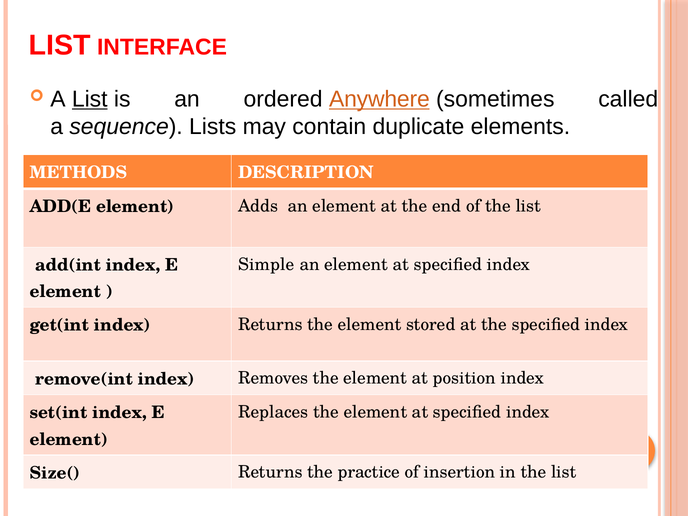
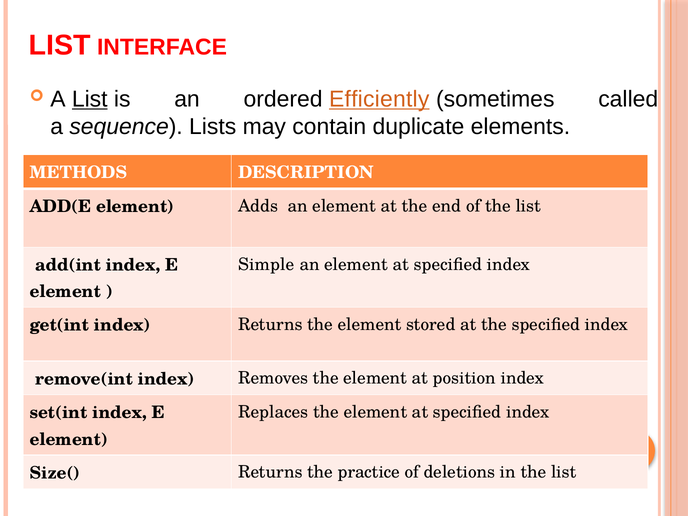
Anywhere: Anywhere -> Efficiently
insertion: insertion -> deletions
